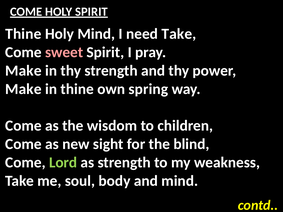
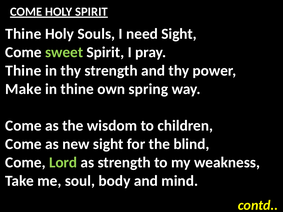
Holy Mind: Mind -> Souls
need Take: Take -> Sight
sweet colour: pink -> light green
Make at (23, 71): Make -> Thine
